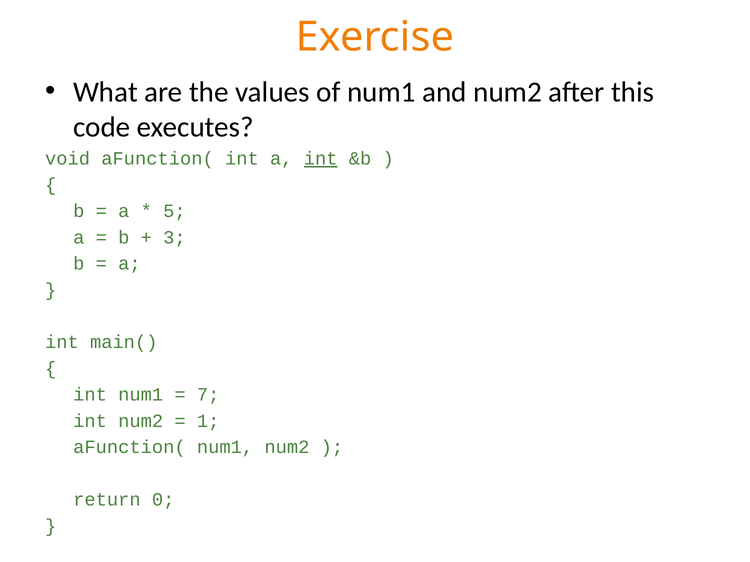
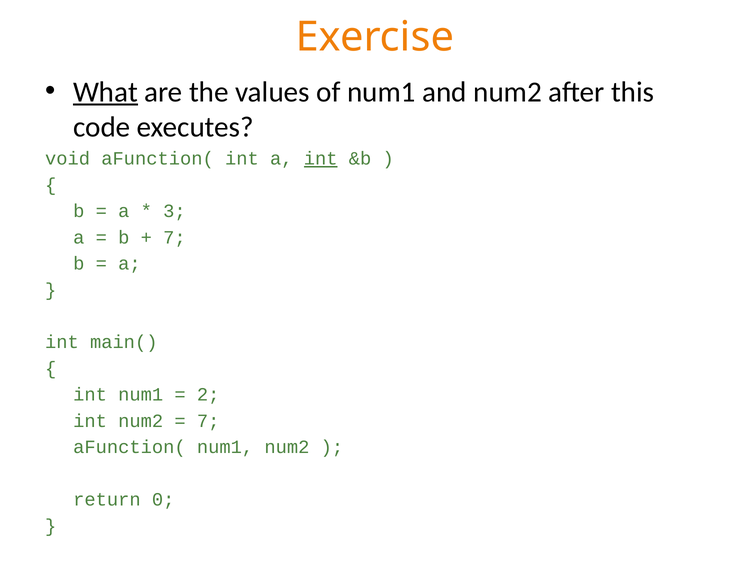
What underline: none -> present
5: 5 -> 3
3 at (174, 238): 3 -> 7
7: 7 -> 2
1 at (208, 421): 1 -> 7
